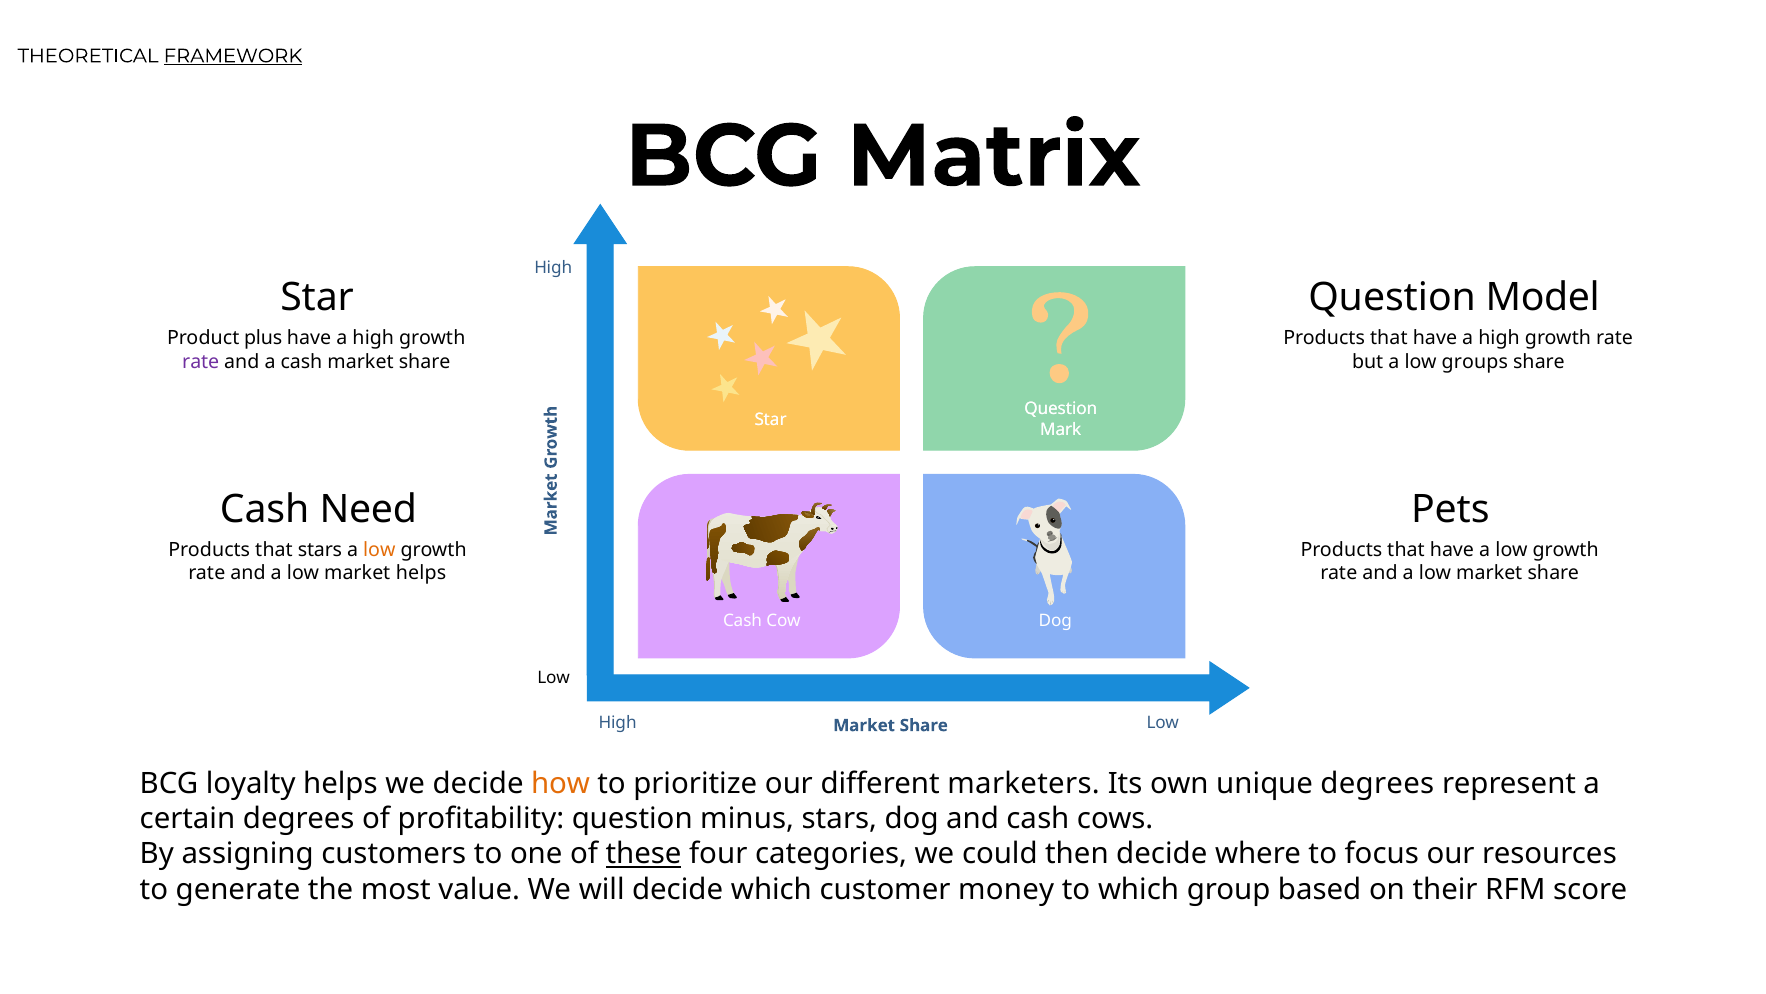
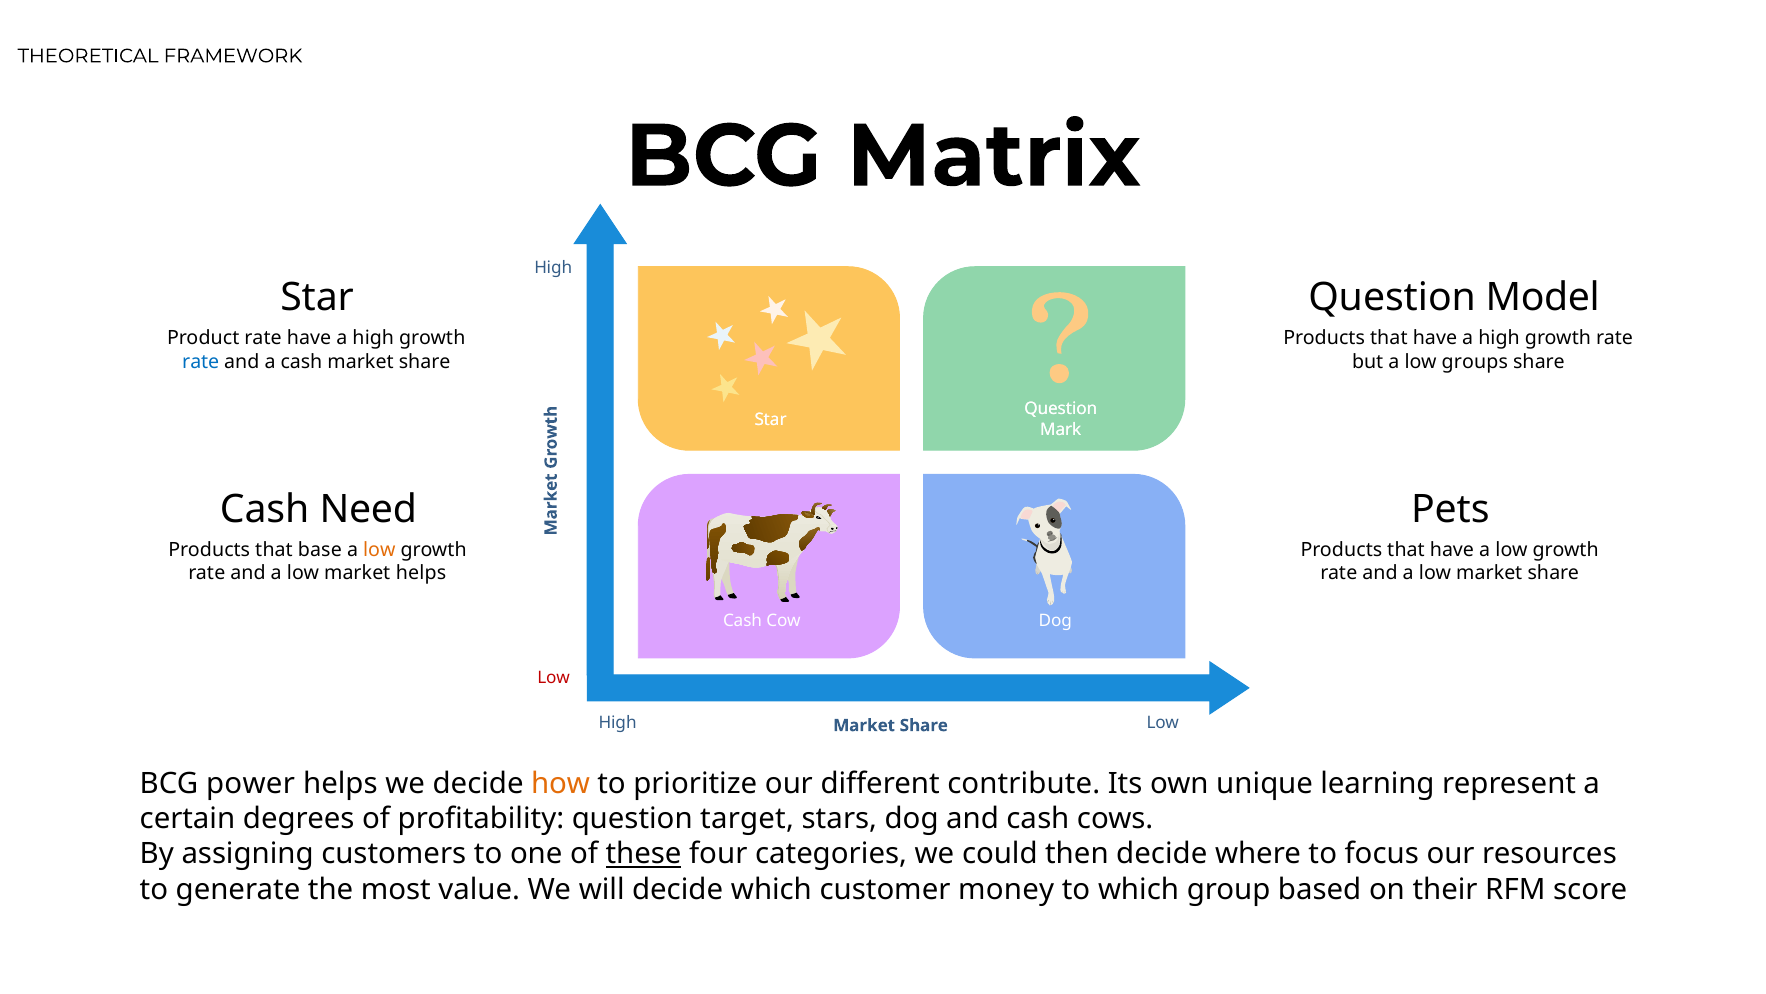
FRAMEWORK underline: present -> none
Product plus: plus -> rate
rate at (201, 362) colour: purple -> blue
that stars: stars -> base
Low at (554, 677) colour: black -> red
loyalty: loyalty -> power
marketers: marketers -> contribute
unique degrees: degrees -> learning
minus: minus -> target
